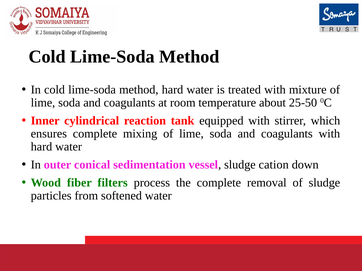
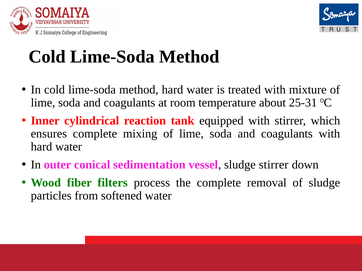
25-50: 25-50 -> 25-31
sludge cation: cation -> stirrer
